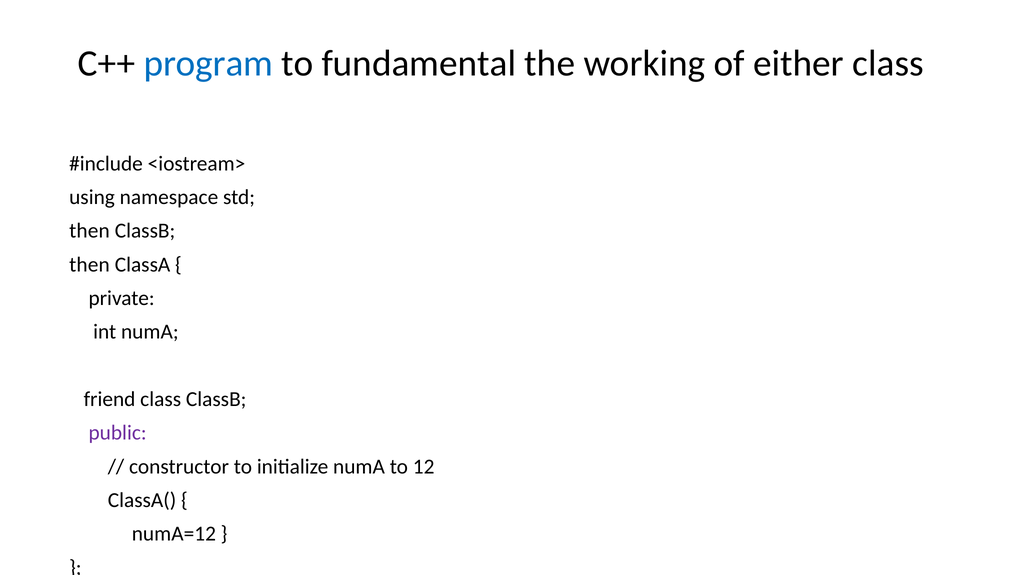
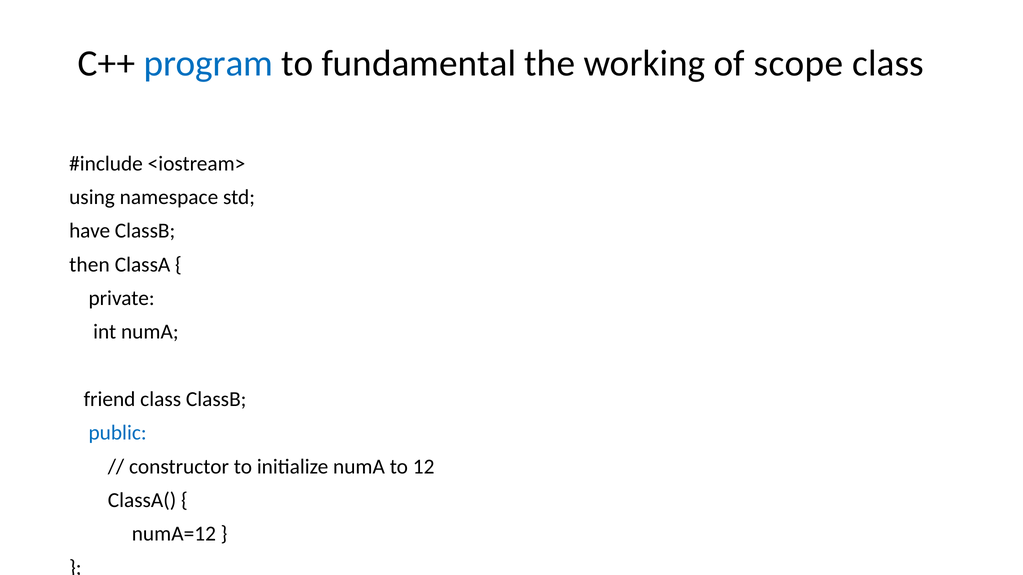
either: either -> scope
then at (90, 231): then -> have
public colour: purple -> blue
